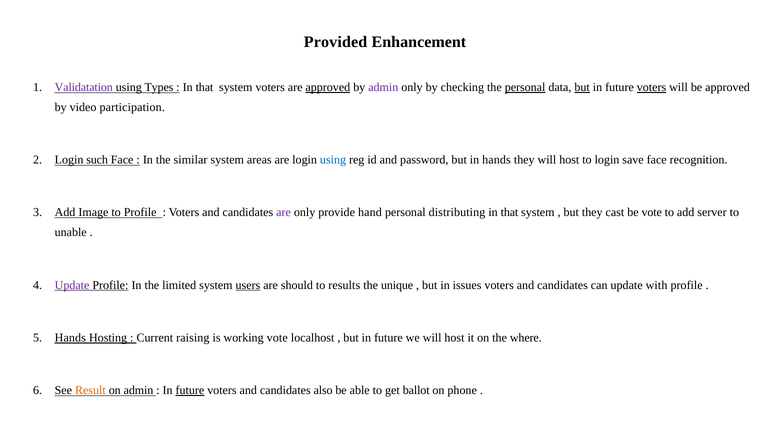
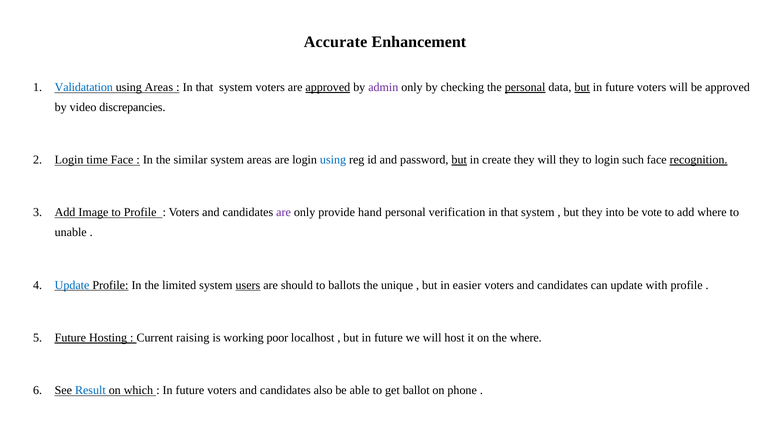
Provided: Provided -> Accurate
Validatation colour: purple -> blue
using Types: Types -> Areas
voters at (652, 87) underline: present -> none
participation: participation -> discrepancies
such: such -> time
but at (459, 160) underline: none -> present
in hands: hands -> create
they will host: host -> they
save: save -> such
recognition underline: none -> present
distributing: distributing -> verification
cast: cast -> into
add server: server -> where
Update at (72, 285) colour: purple -> blue
results: results -> ballots
issues: issues -> easier
Hands at (70, 338): Hands -> Future
working vote: vote -> poor
Result colour: orange -> blue
on admin: admin -> which
future at (190, 390) underline: present -> none
